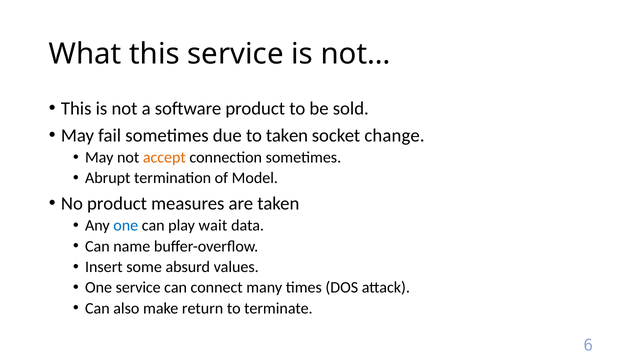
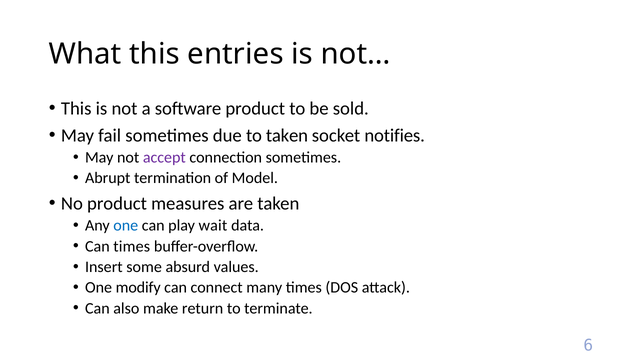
this service: service -> entries
change: change -> notifies
accept colour: orange -> purple
Can name: name -> times
One service: service -> modify
